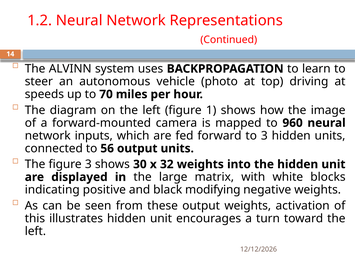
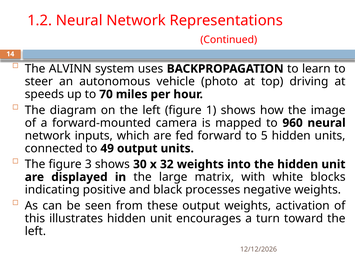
to 3: 3 -> 5
56: 56 -> 49
modifying: modifying -> processes
